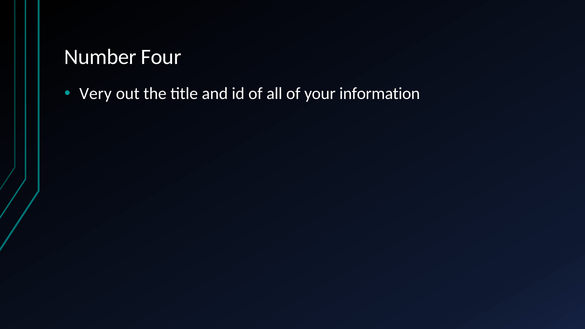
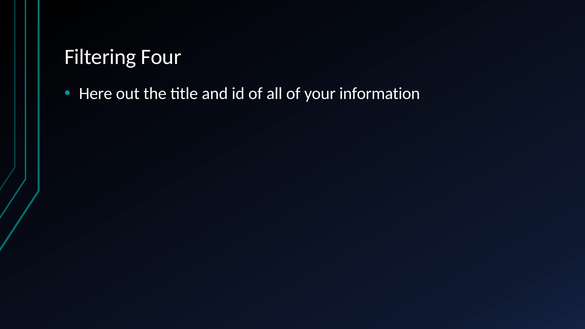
Number: Number -> Filtering
Very: Very -> Here
